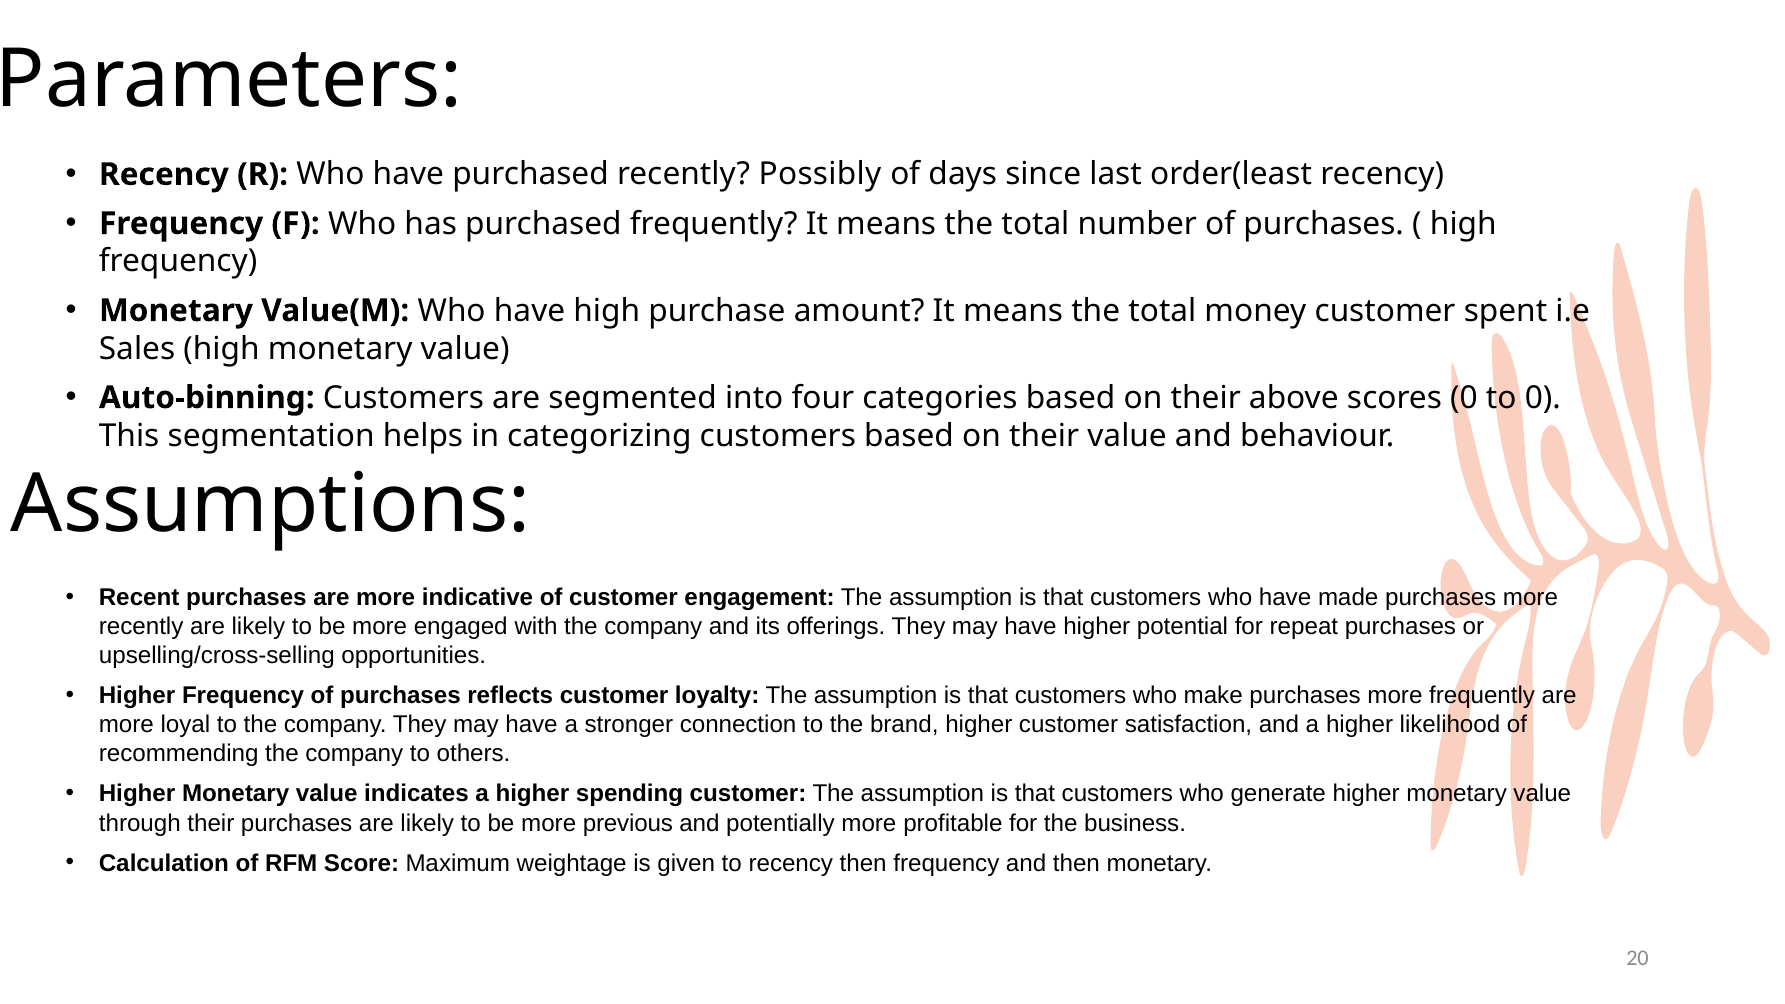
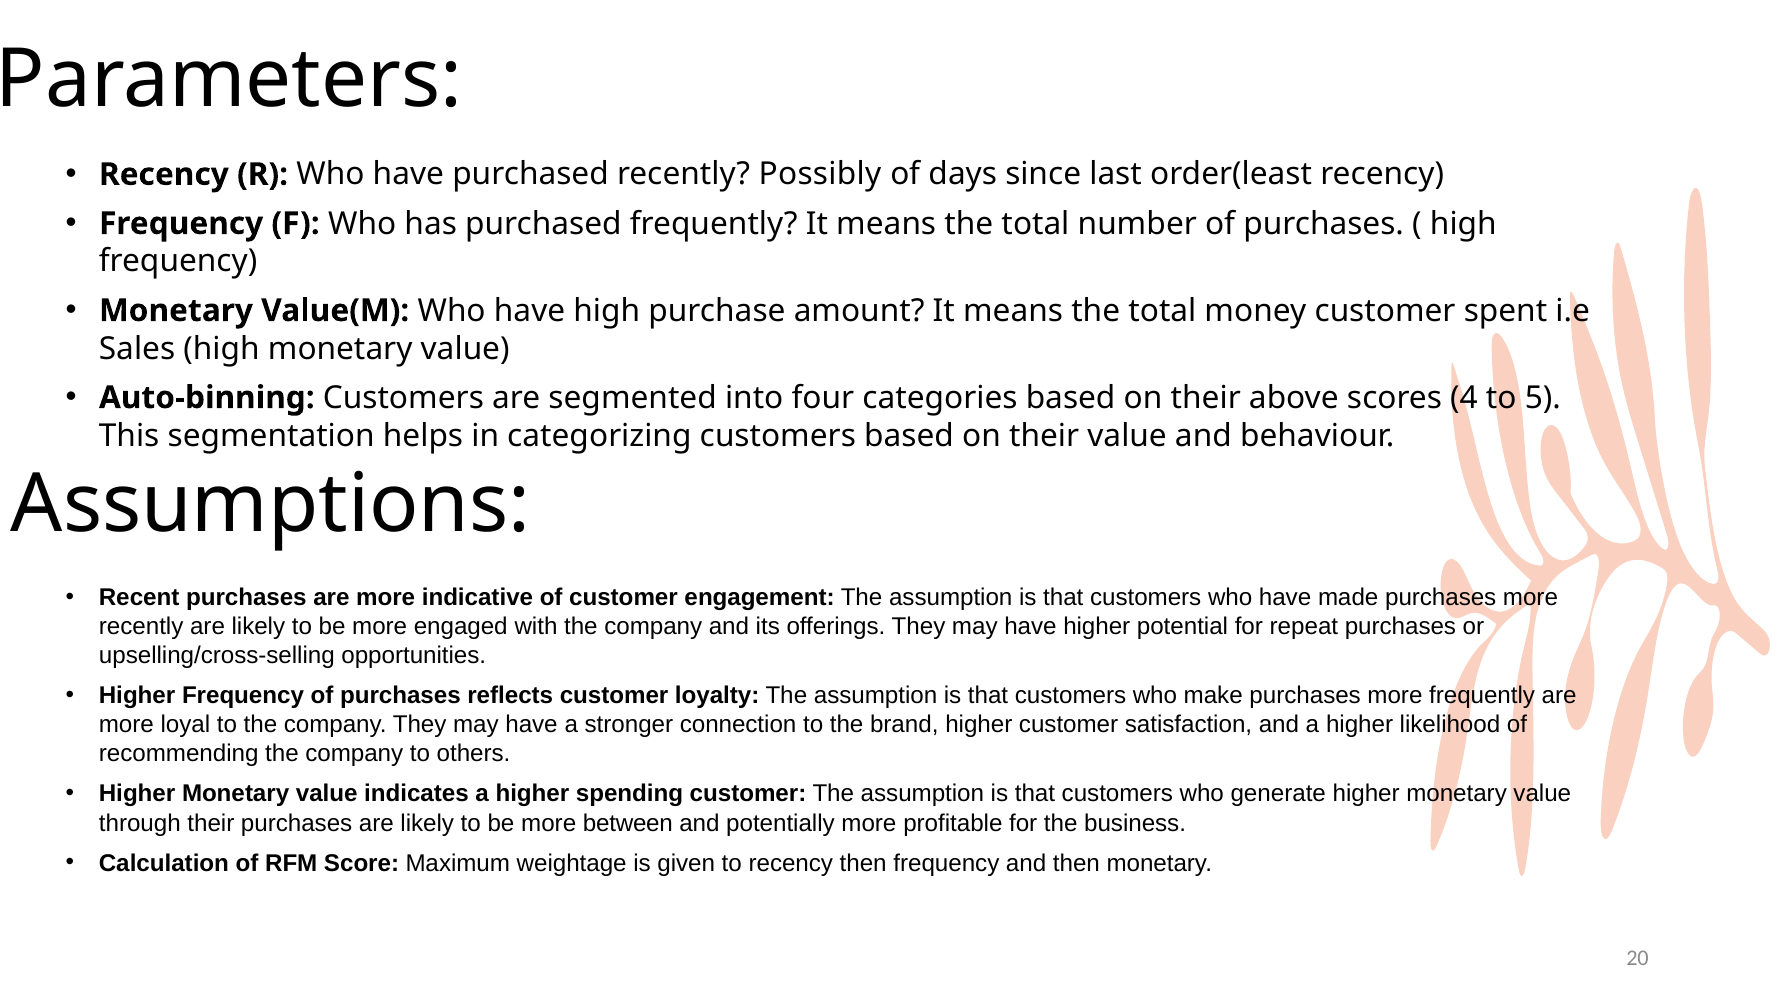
scores 0: 0 -> 4
to 0: 0 -> 5
previous: previous -> between
